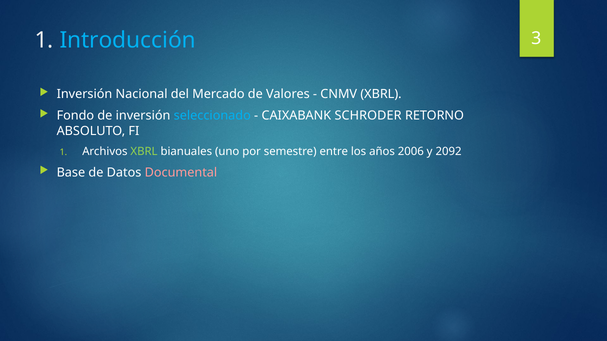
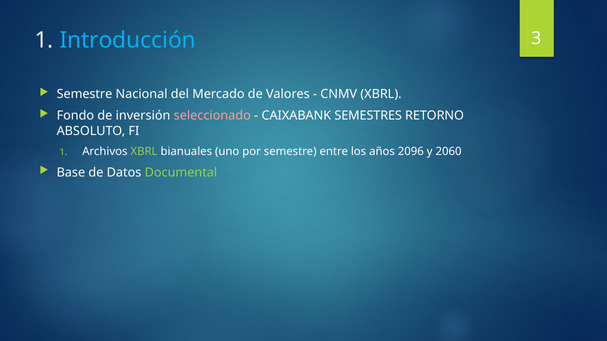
Inversión at (84, 94): Inversión -> Semestre
seleccionado colour: light blue -> pink
SCHRODER: SCHRODER -> SEMESTRES
2006: 2006 -> 2096
2092: 2092 -> 2060
Documental colour: pink -> light green
